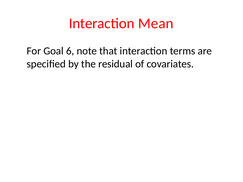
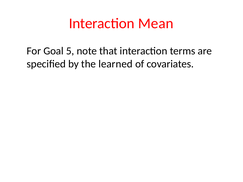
6: 6 -> 5
residual: residual -> learned
